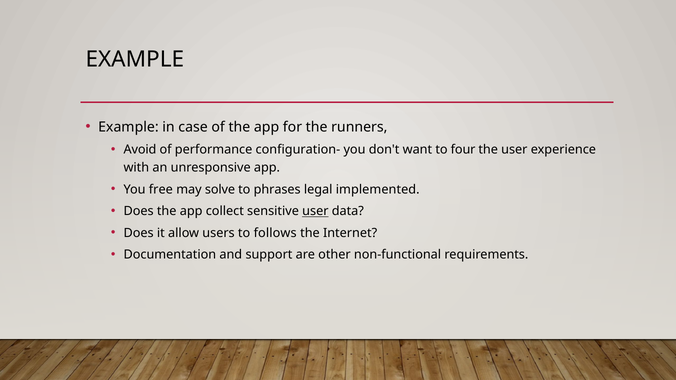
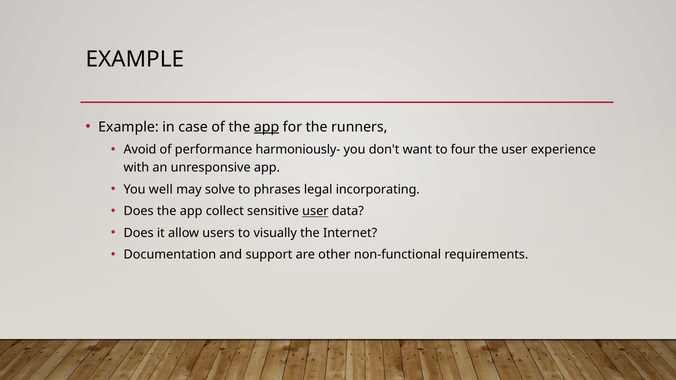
app at (267, 127) underline: none -> present
configuration-: configuration- -> harmoniously-
free: free -> well
implemented: implemented -> incorporating
follows: follows -> visually
